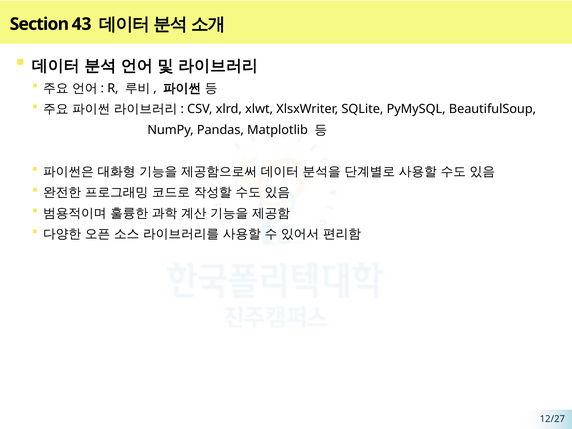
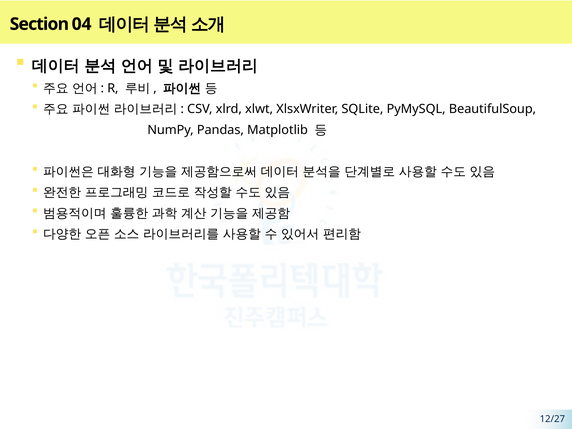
43: 43 -> 04
